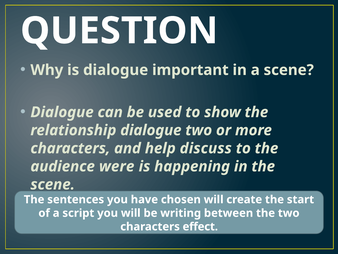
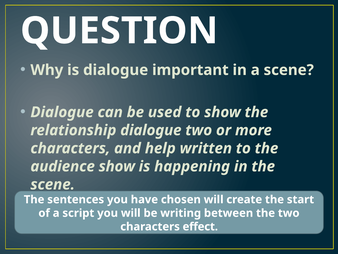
discuss: discuss -> written
audience were: were -> show
